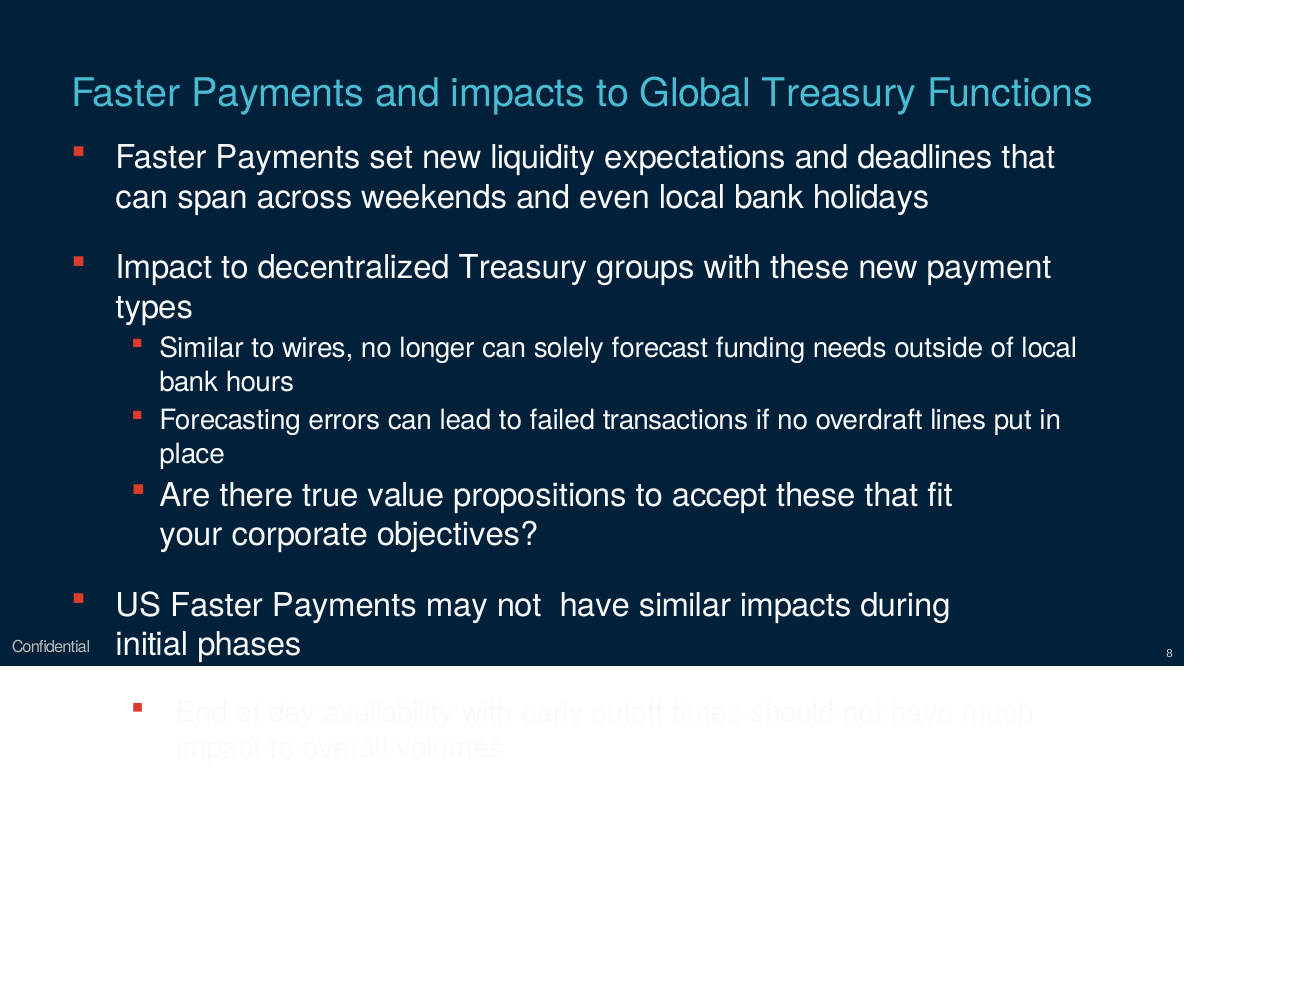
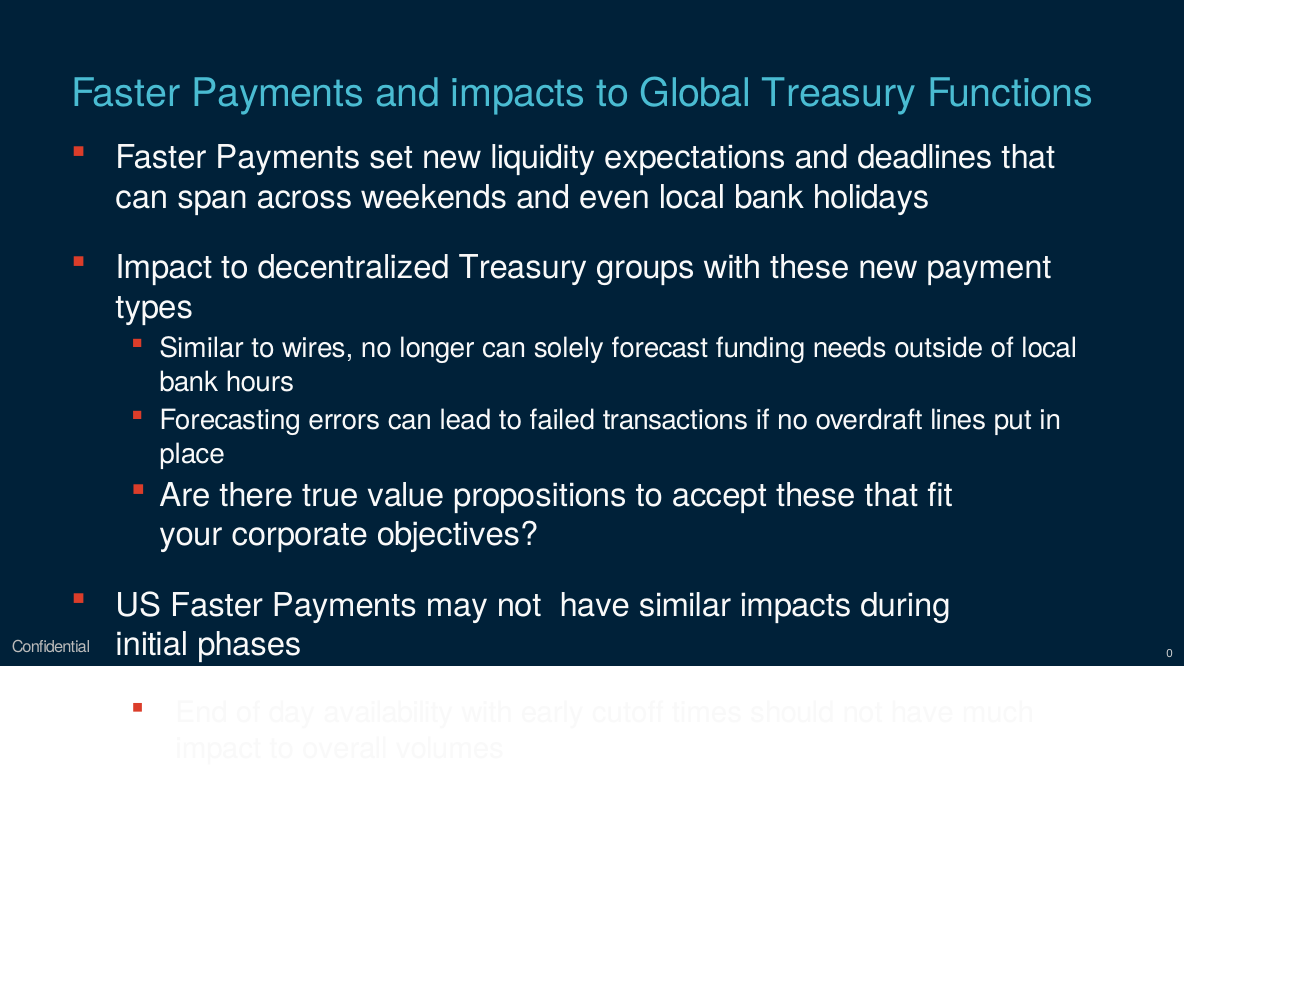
8: 8 -> 0
